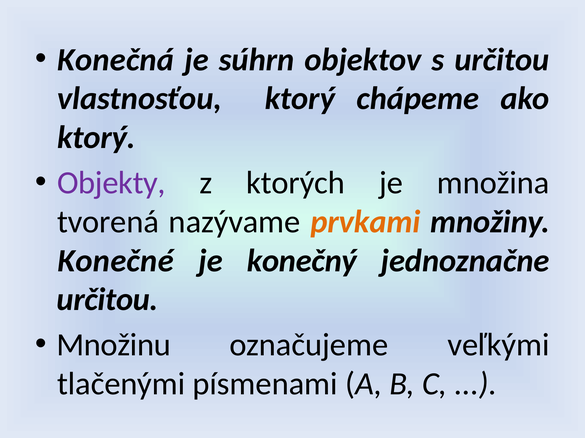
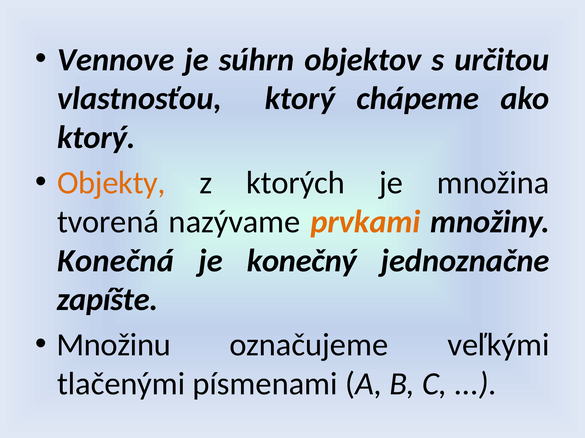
Konečná: Konečná -> Vennove
Objekty colour: purple -> orange
Konečné: Konečné -> Konečná
určitou at (107, 300): určitou -> zapíšte
